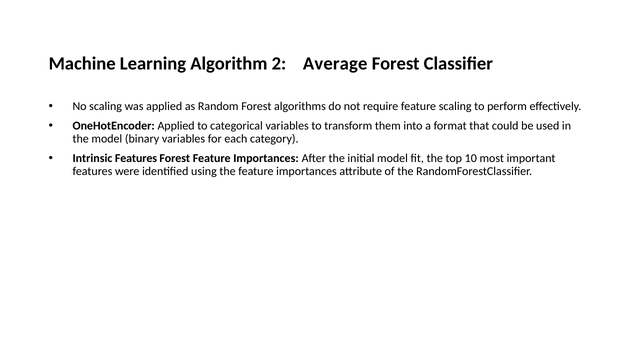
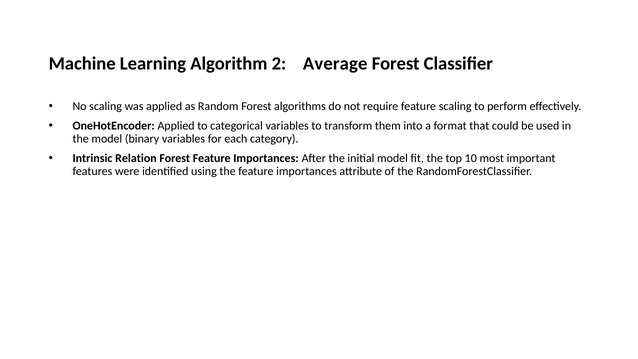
Intrinsic Features: Features -> Relation
